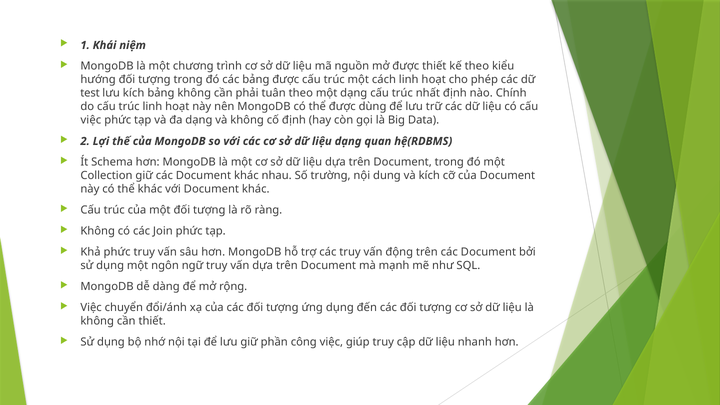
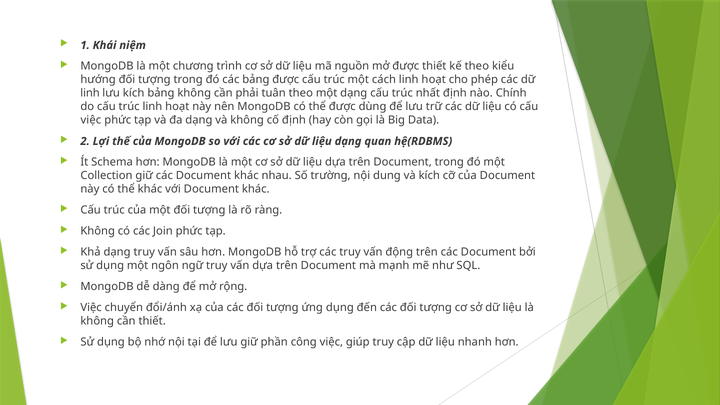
test at (90, 93): test -> linh
Khả phức: phức -> dạng
